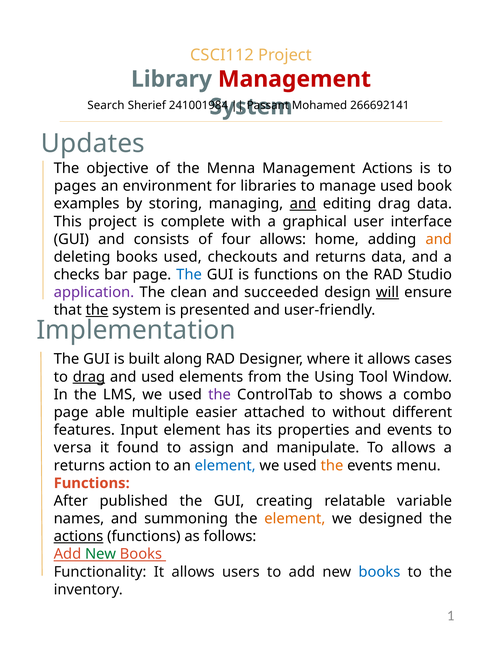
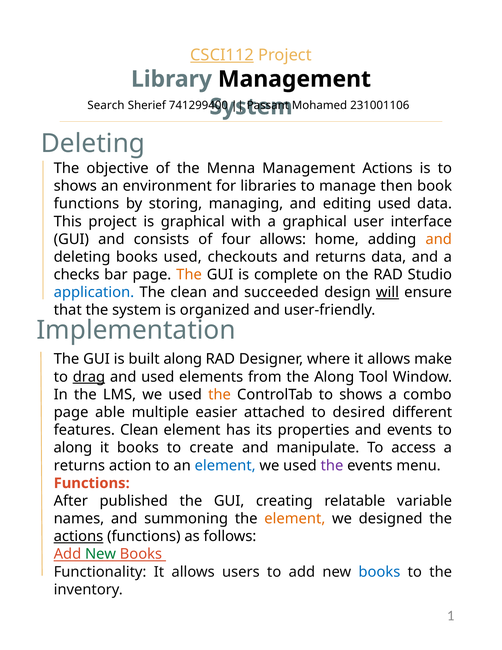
CSCI112 underline: none -> present
Management at (294, 79) colour: red -> black
241001984: 241001984 -> 741299400
266692141: 266692141 -> 231001106
Updates at (93, 143): Updates -> Deleting
pages at (75, 186): pages -> shows
manage used: used -> then
examples at (87, 204): examples -> functions
and at (303, 204) underline: present -> none
editing drag: drag -> used
is complete: complete -> graphical
The at (189, 275) colour: blue -> orange
is functions: functions -> complete
application colour: purple -> blue
the at (97, 310) underline: present -> none
presented: presented -> organized
cases: cases -> make
the Using: Using -> Along
the at (220, 394) colour: purple -> orange
without: without -> desired
features Input: Input -> Clean
versa at (73, 448): versa -> along
it found: found -> books
assign: assign -> create
To allows: allows -> access
the at (332, 465) colour: orange -> purple
